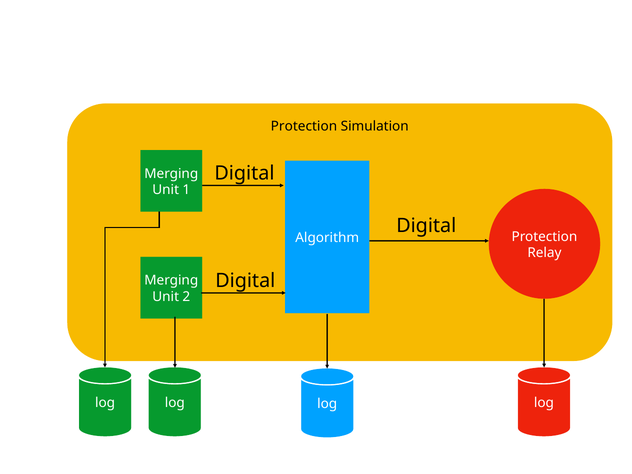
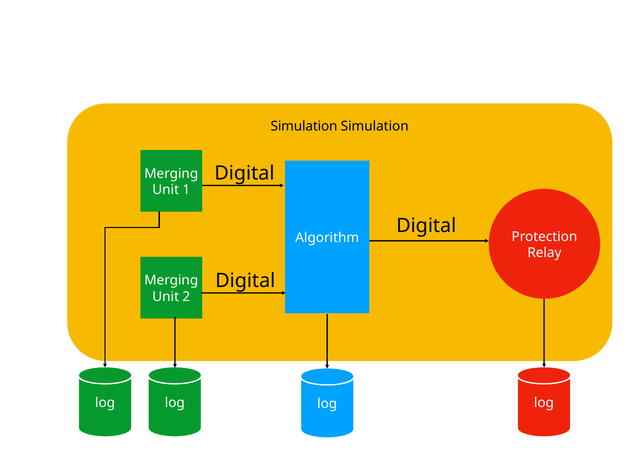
Protection at (304, 126): Protection -> Simulation
